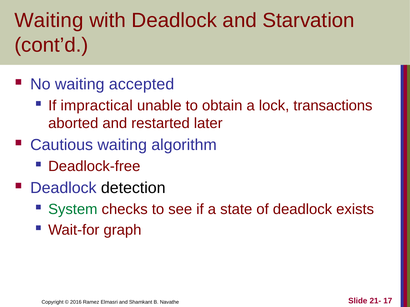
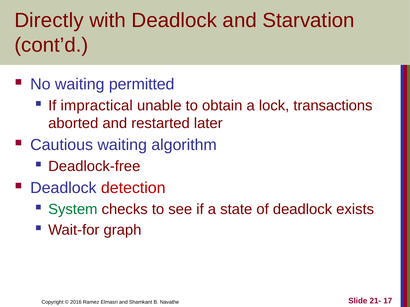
Waiting at (49, 21): Waiting -> Directly
accepted: accepted -> permitted
detection colour: black -> red
